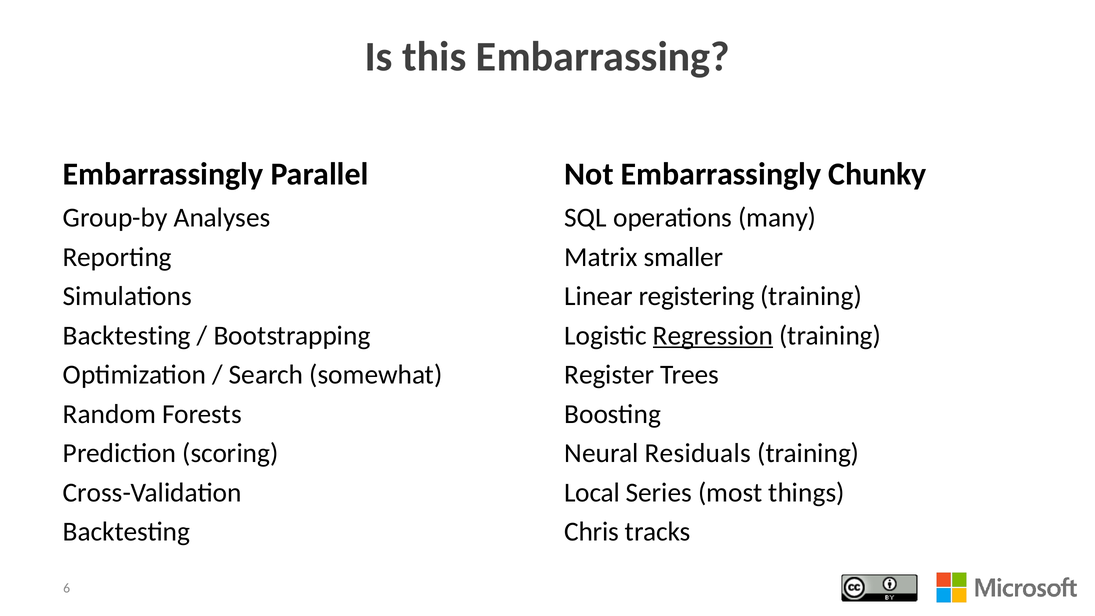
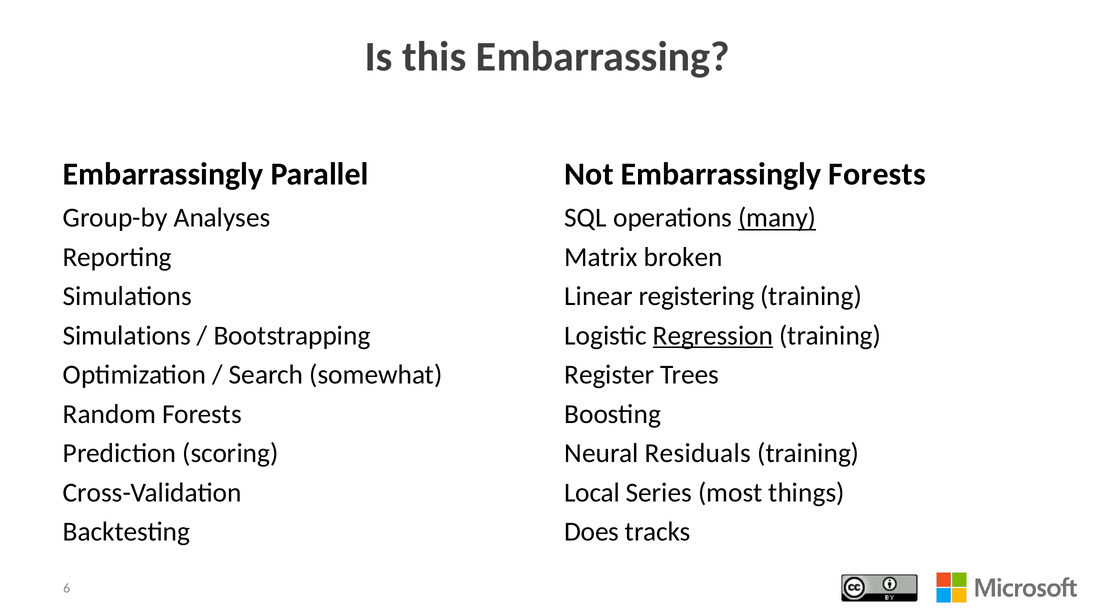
Embarrassingly Chunky: Chunky -> Forests
many underline: none -> present
smaller: smaller -> broken
Backtesting at (127, 336): Backtesting -> Simulations
Chris: Chris -> Does
